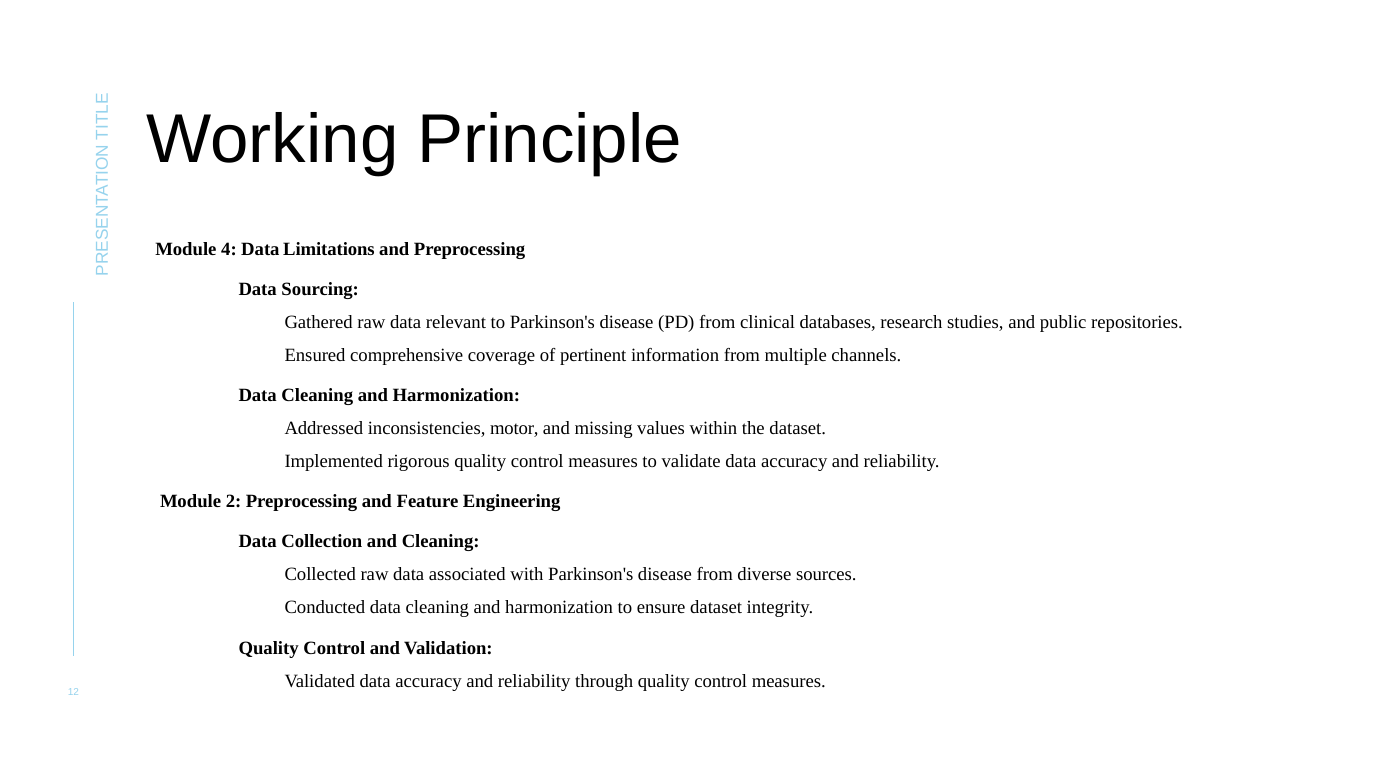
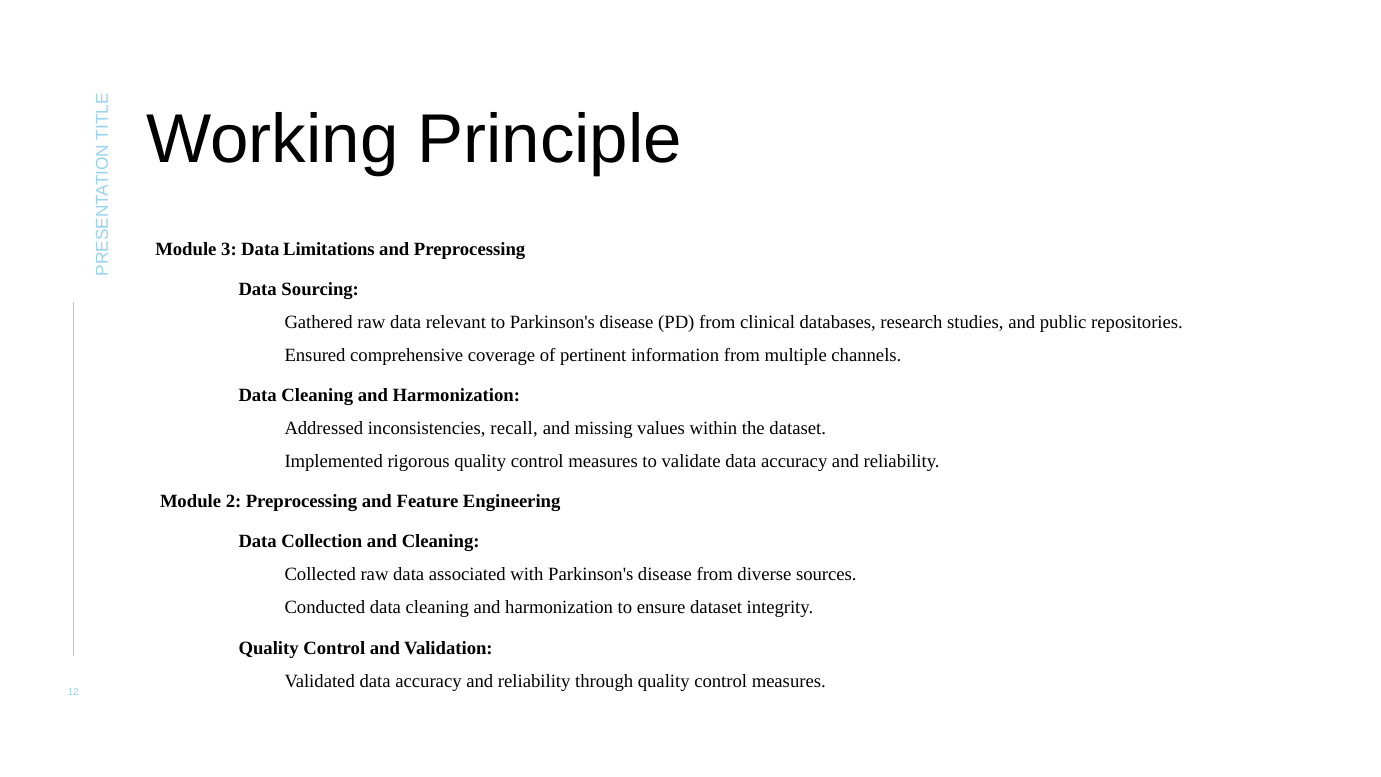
4: 4 -> 3
motor: motor -> recall
